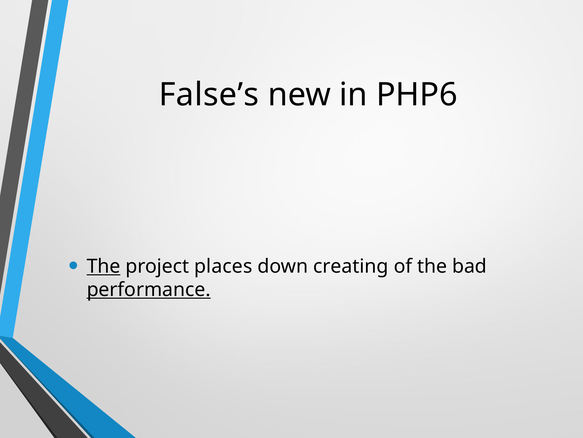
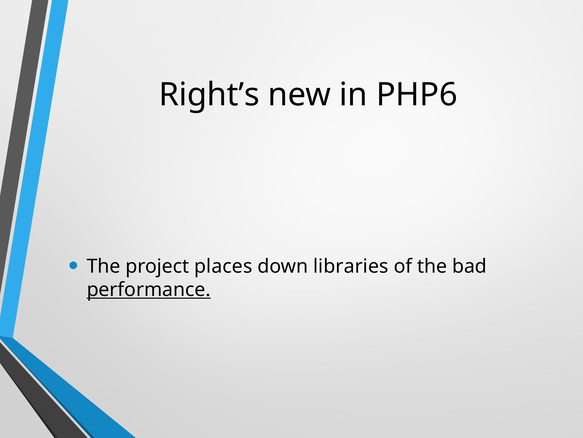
False’s: False’s -> Right’s
The at (104, 266) underline: present -> none
creating: creating -> libraries
